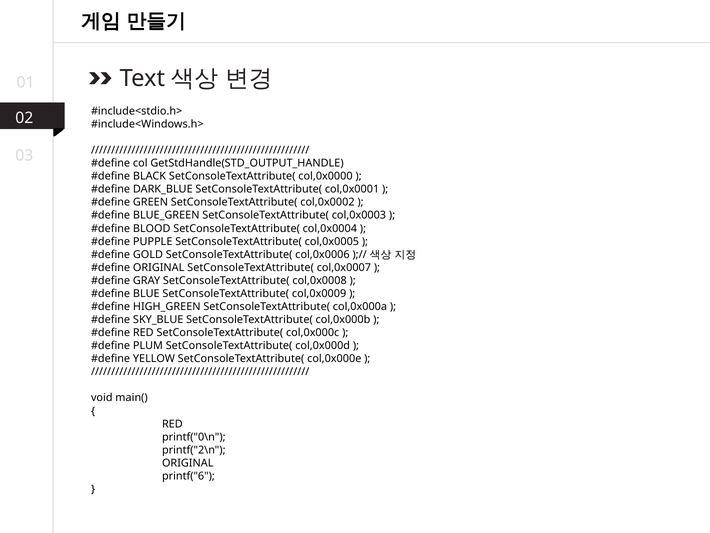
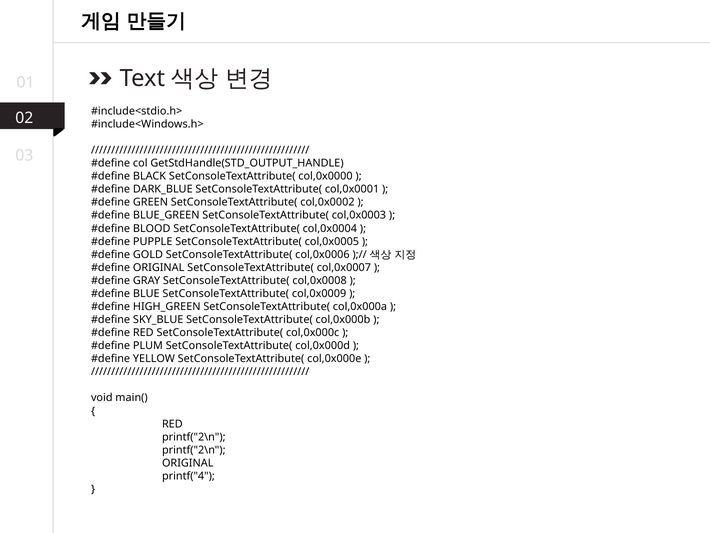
printf("0\n at (194, 437): printf("0\n -> printf("2\n
printf("6: printf("6 -> printf("4
